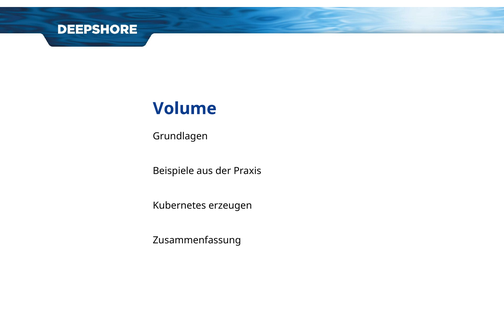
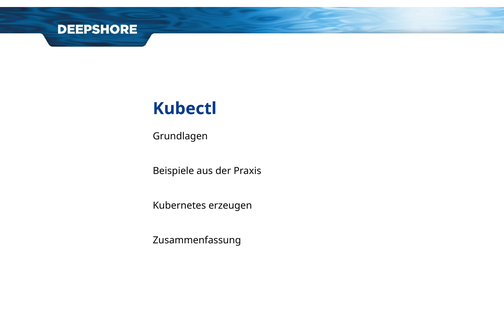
Volume: Volume -> Kubectl
